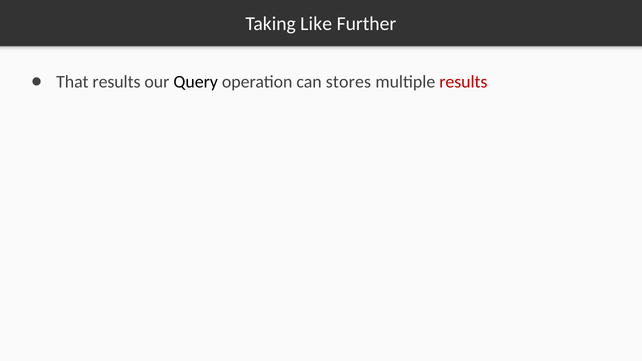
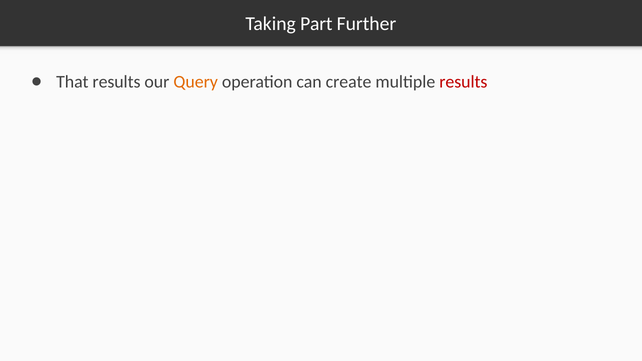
Like: Like -> Part
Query colour: black -> orange
stores: stores -> create
